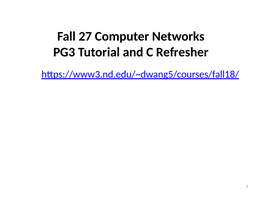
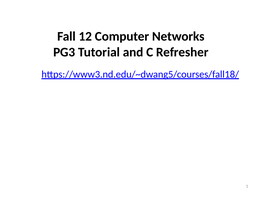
27: 27 -> 12
